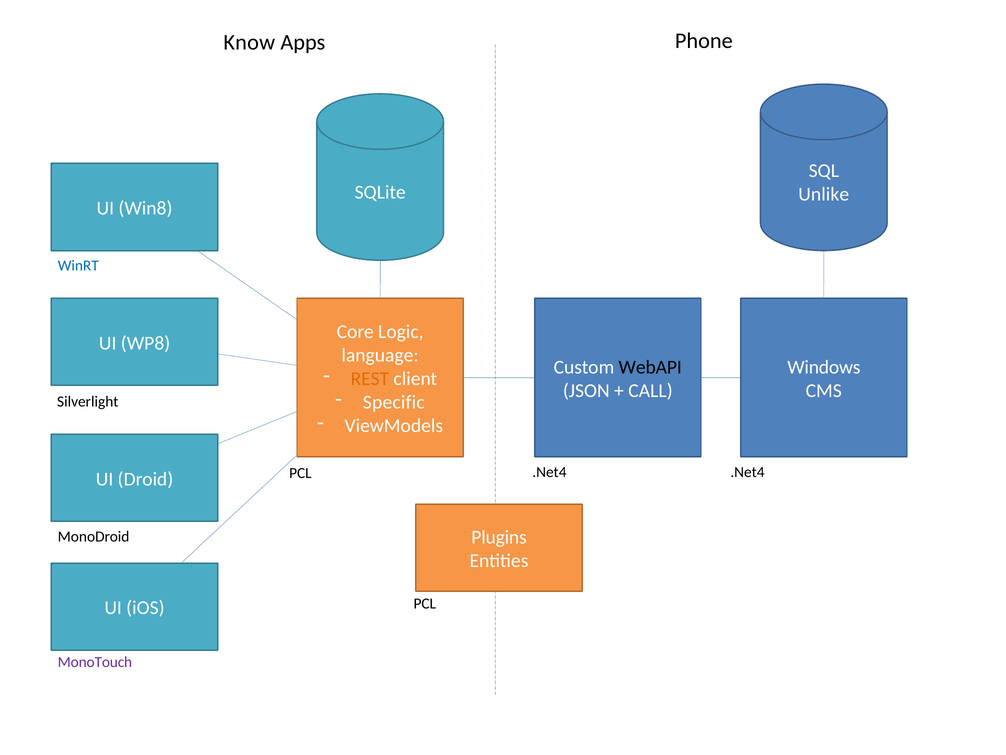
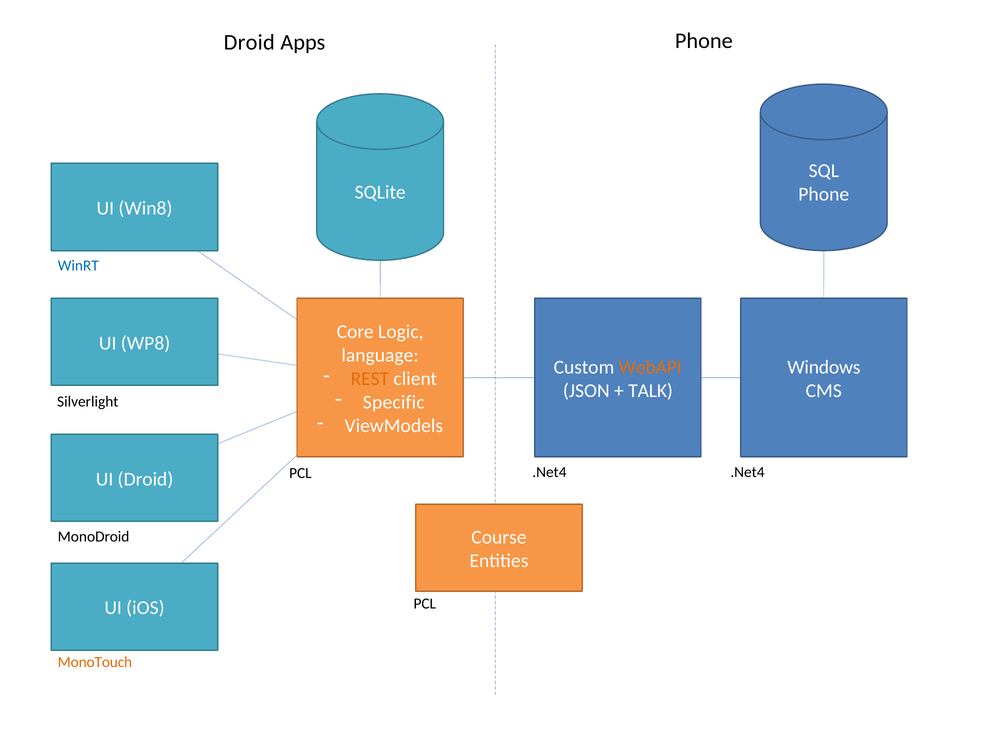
Know at (249, 42): Know -> Droid
Unlike at (824, 194): Unlike -> Phone
WebAPI colour: black -> orange
CALL: CALL -> TALK
Plugins: Plugins -> Course
MonoTouch colour: purple -> orange
